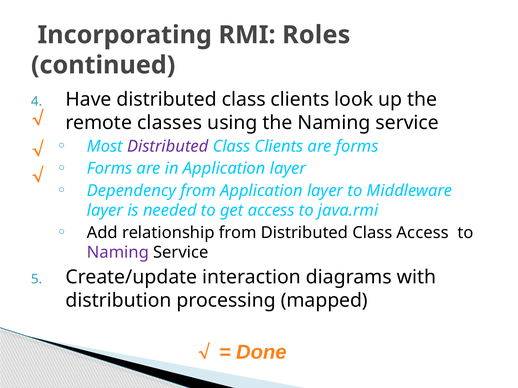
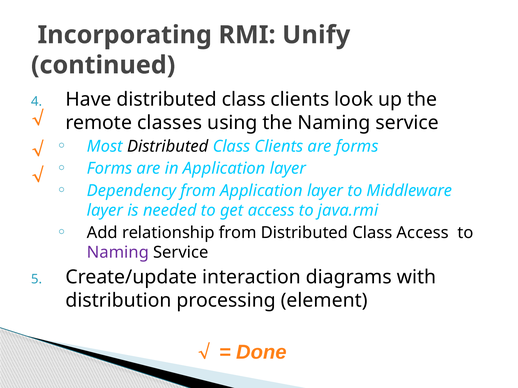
Roles: Roles -> Unify
Distributed at (168, 147) colour: purple -> black
mapped: mapped -> element
